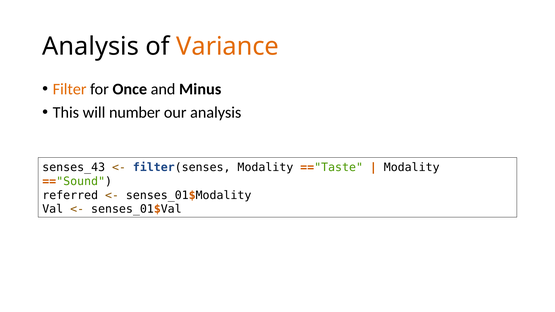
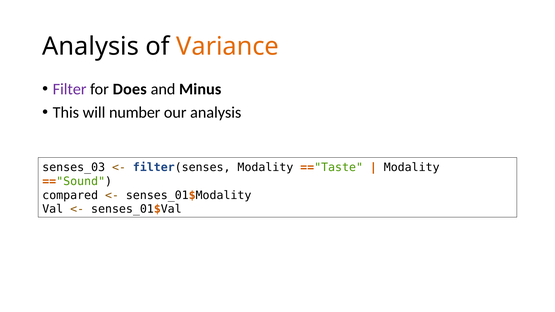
Filter colour: orange -> purple
Once: Once -> Does
senses_43: senses_43 -> senses_03
referred: referred -> compared
